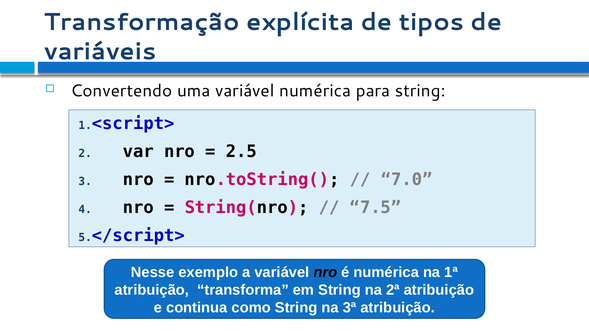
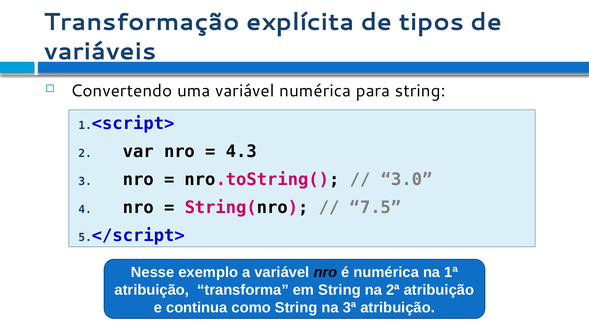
2.5: 2.5 -> 4.3
7.0: 7.0 -> 3.0
